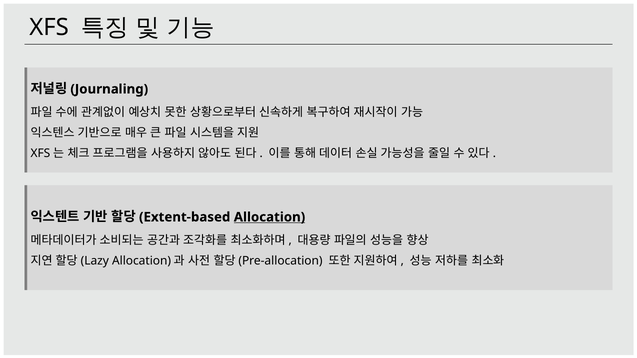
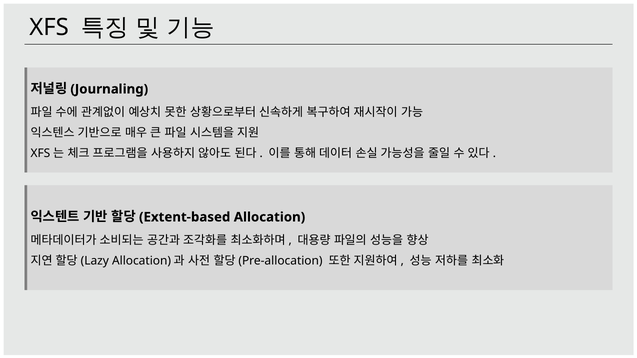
Allocation underline: present -> none
